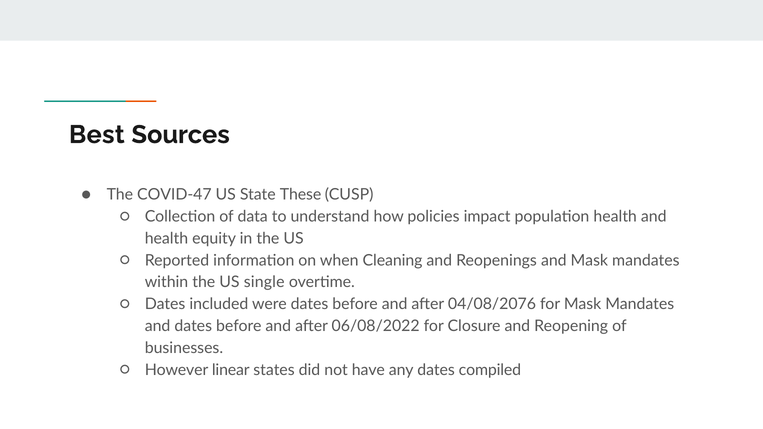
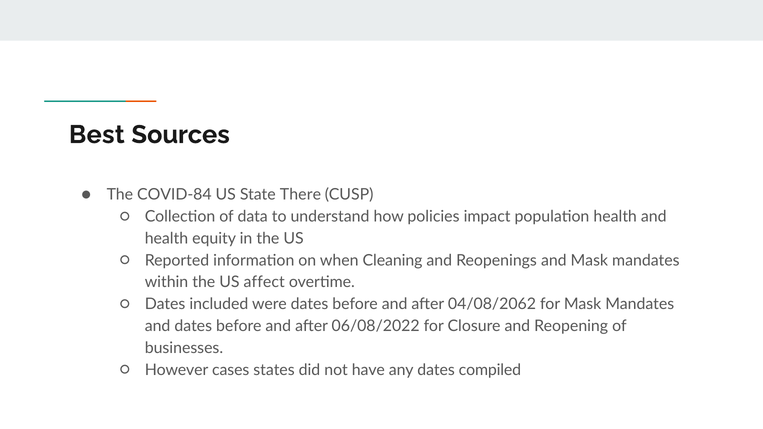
COVID-47: COVID-47 -> COVID-84
These: These -> There
single: single -> affect
04/08/2076: 04/08/2076 -> 04/08/2062
linear: linear -> cases
